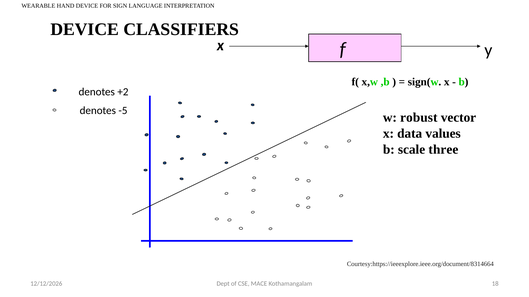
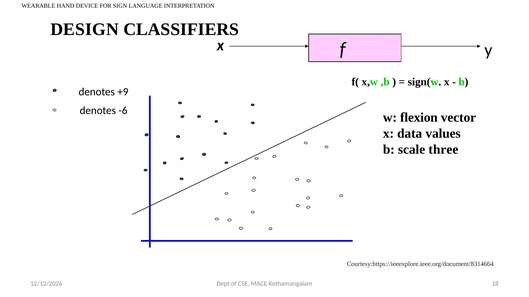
DEVICE at (85, 29): DEVICE -> DESIGN
+2: +2 -> +9
-5: -5 -> -6
robust: robust -> flexion
